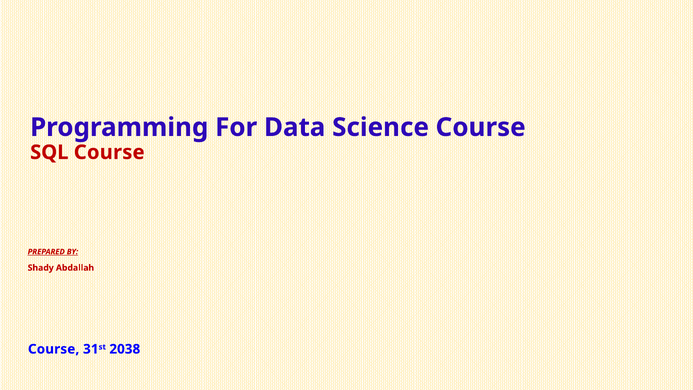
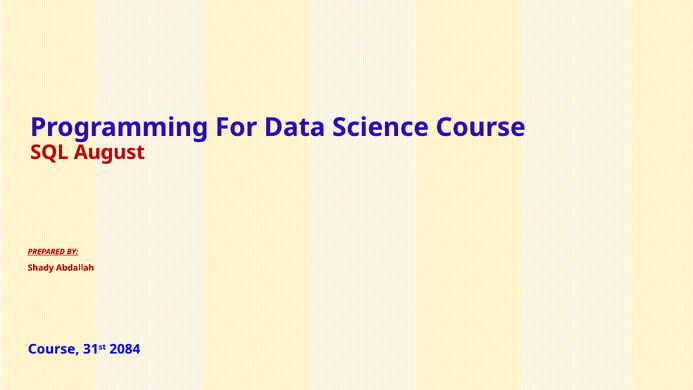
SQL Course: Course -> August
2038: 2038 -> 2084
